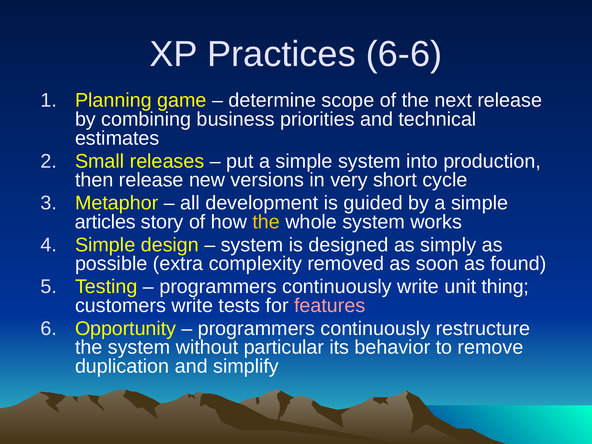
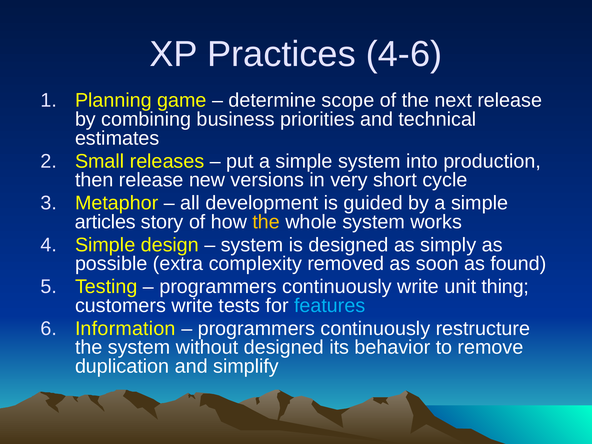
6-6: 6-6 -> 4-6
features colour: pink -> light blue
Opportunity: Opportunity -> Information
without particular: particular -> designed
